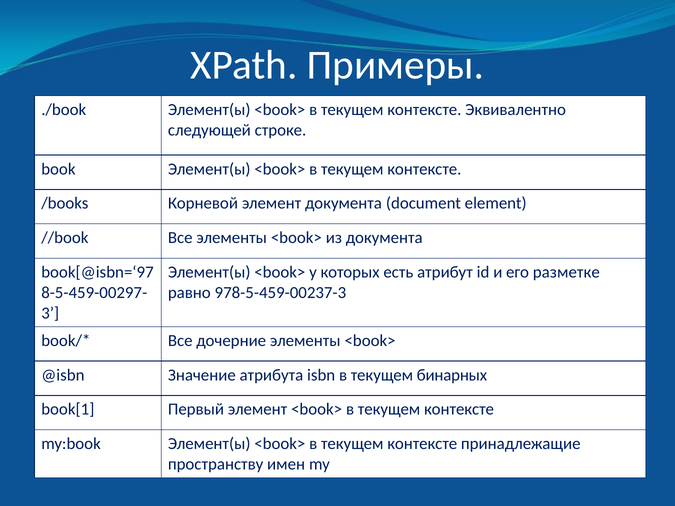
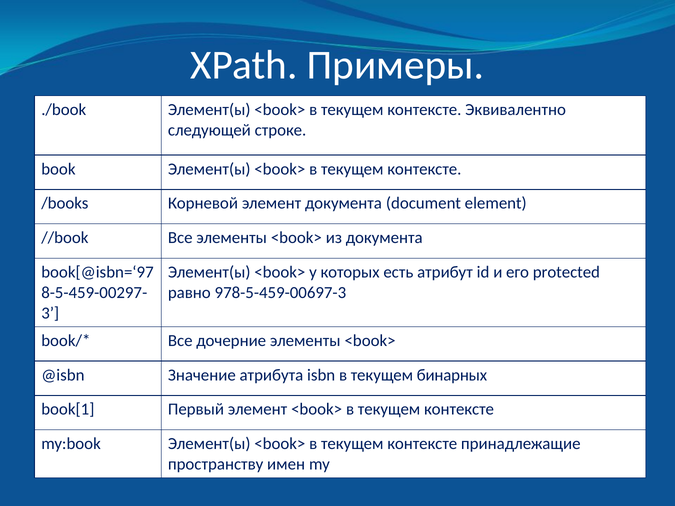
разметке: разметке -> protected
978-5-459-00237-3: 978-5-459-00237-3 -> 978-5-459-00697-3
